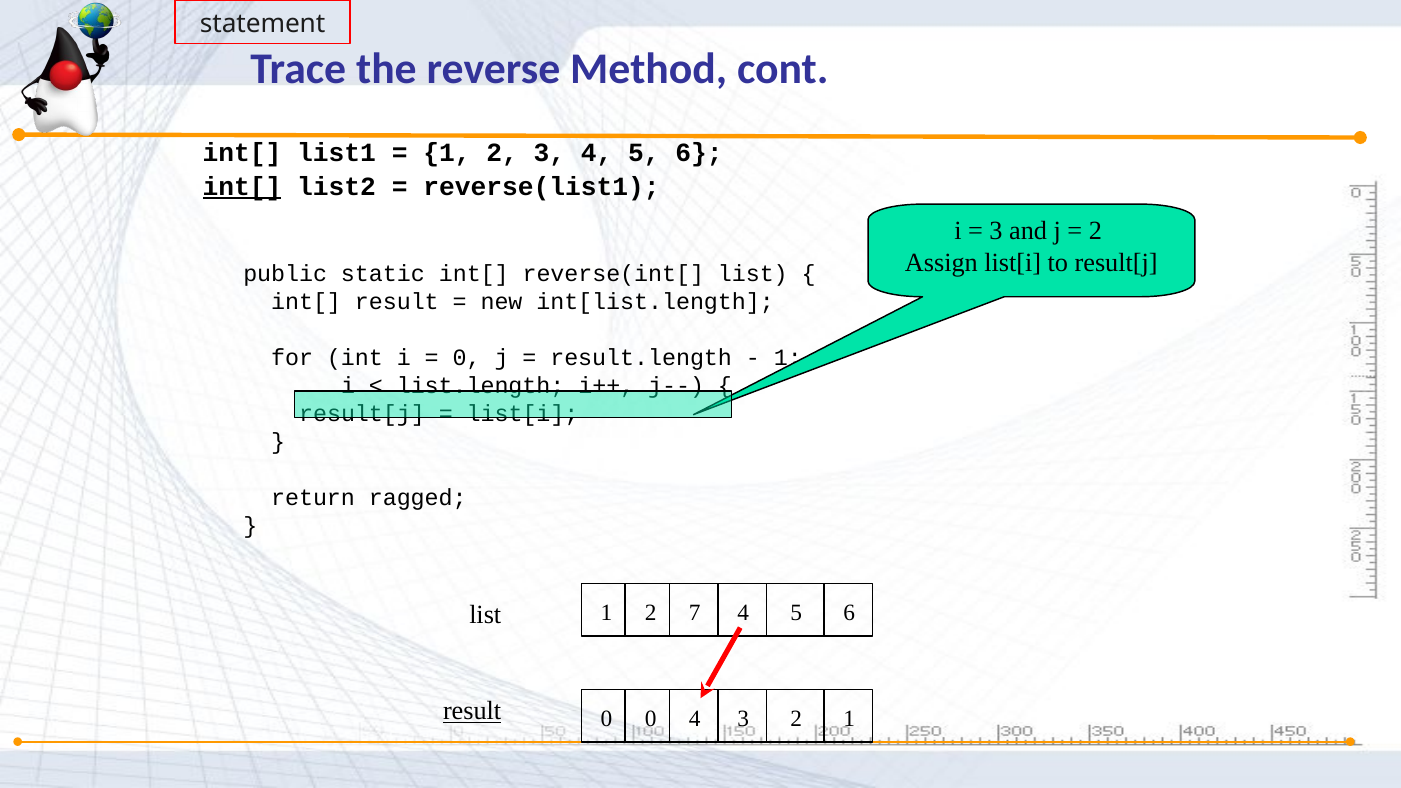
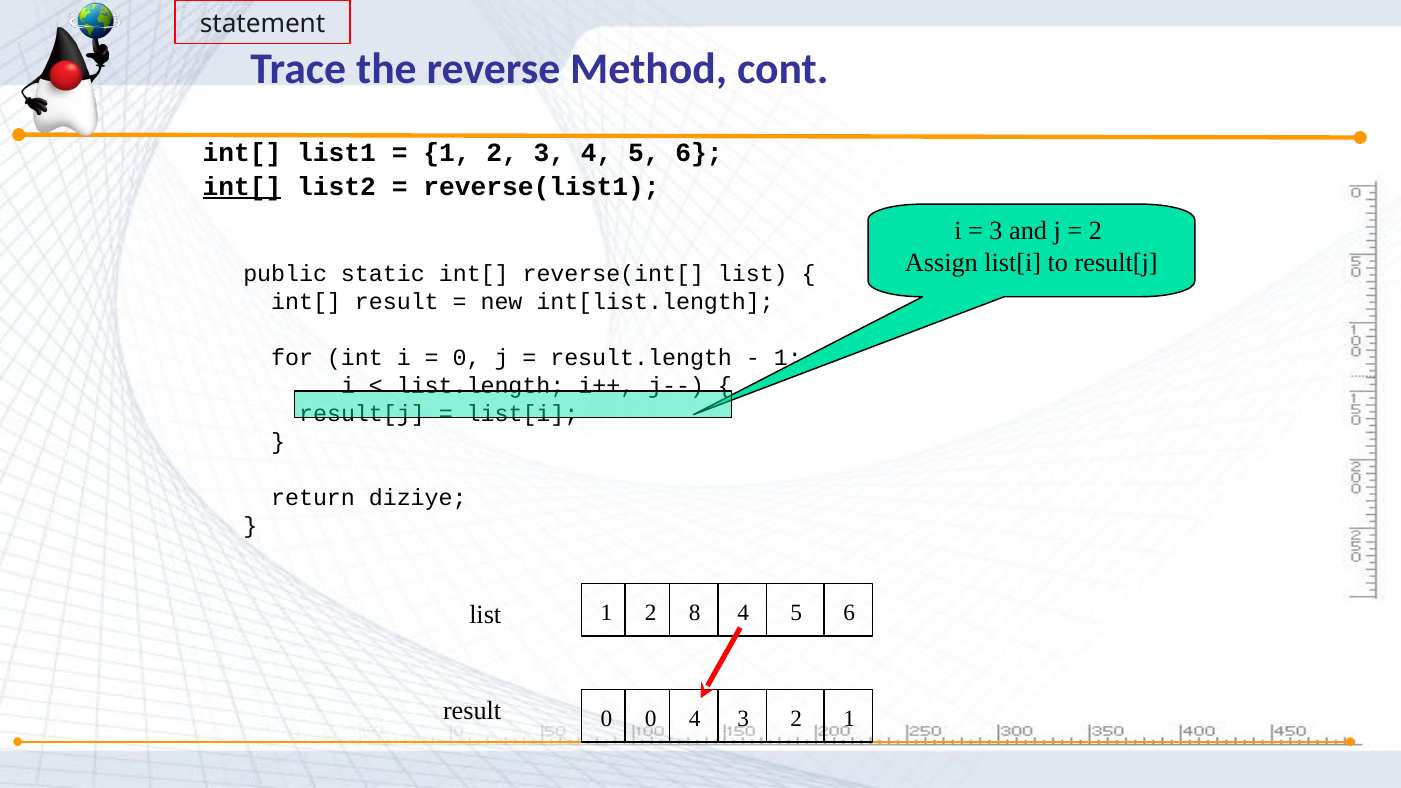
ragged: ragged -> diziye
7: 7 -> 8
result at (472, 711) underline: present -> none
